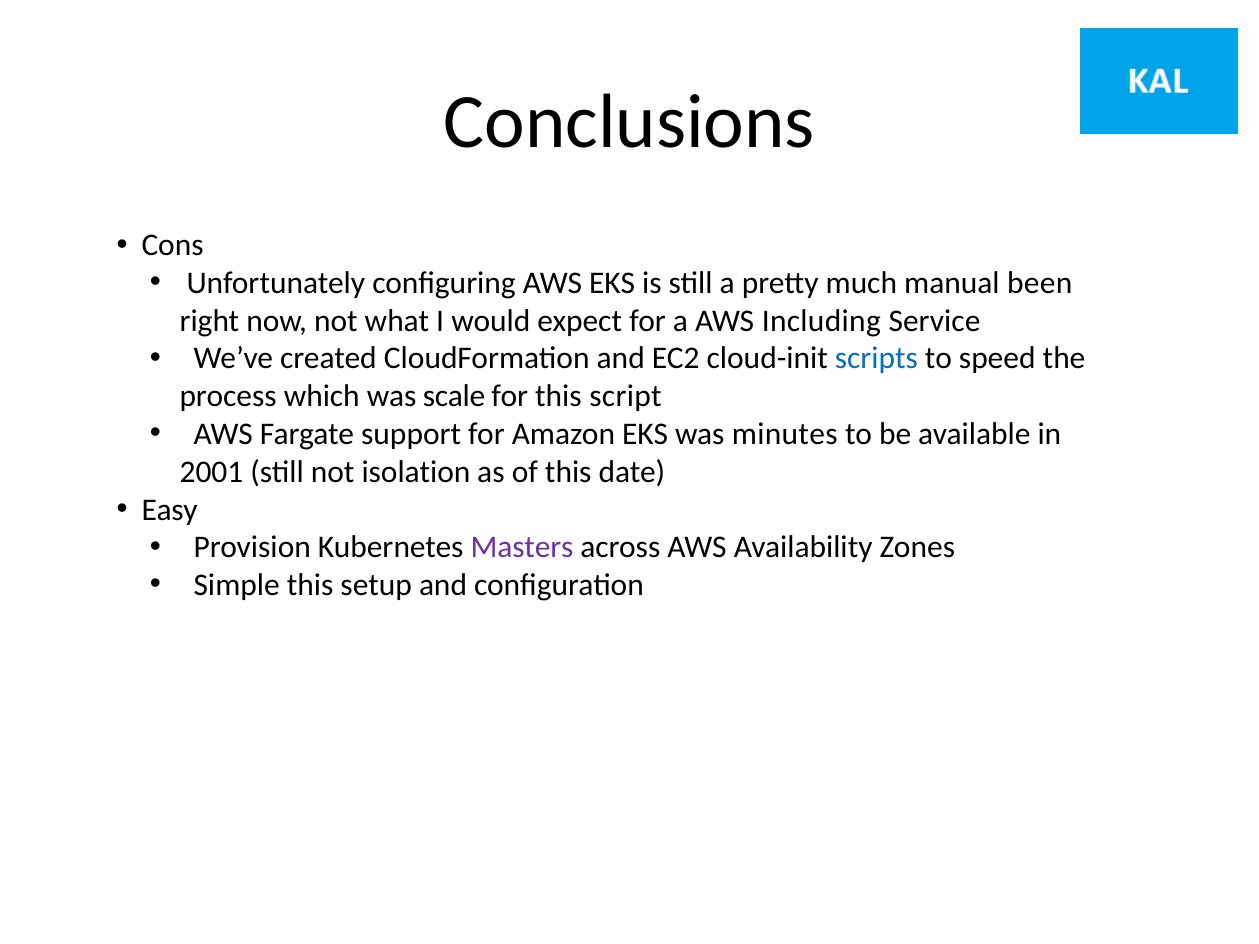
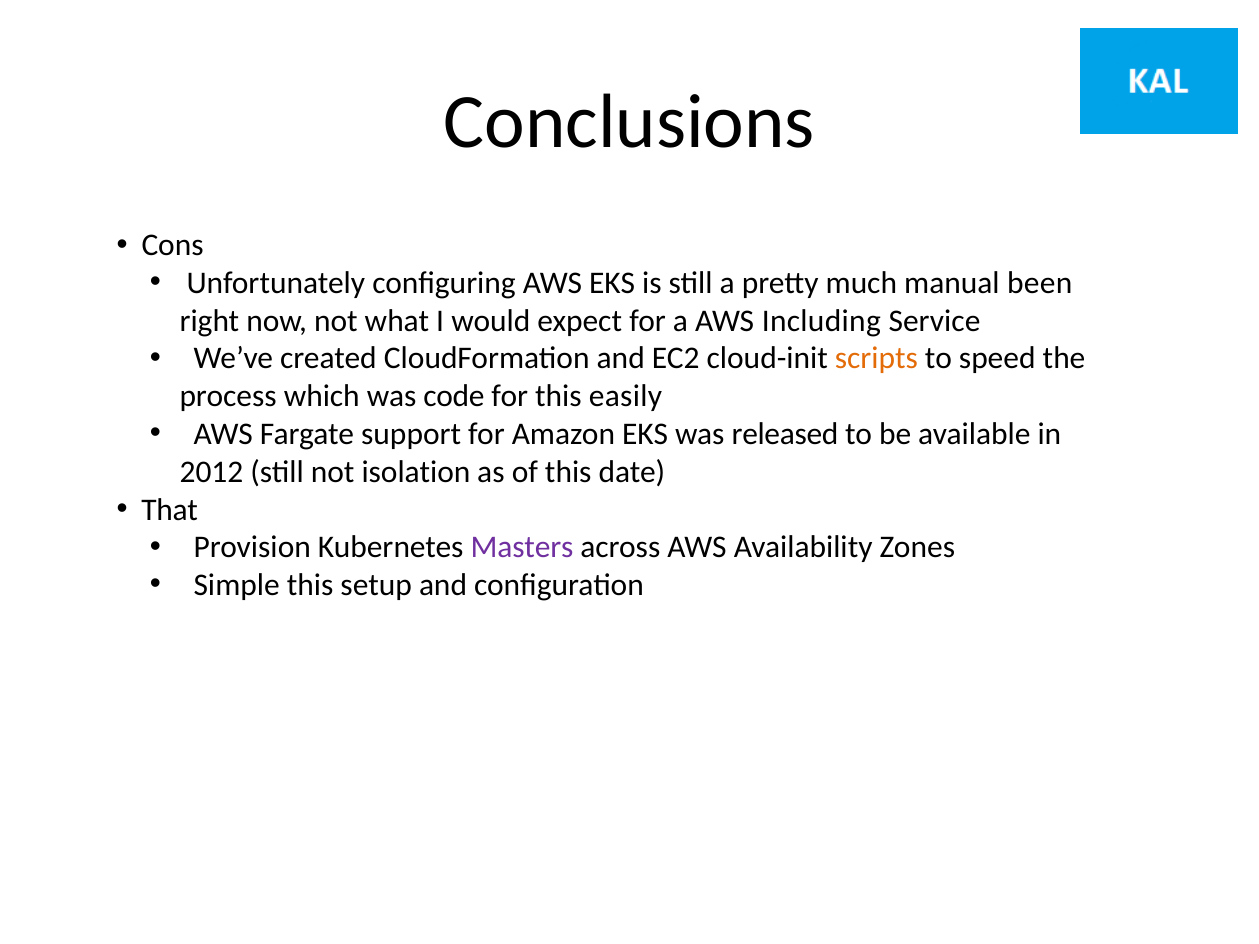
scripts colour: blue -> orange
scale: scale -> code
script: script -> easily
minutes: minutes -> released
2001: 2001 -> 2012
Easy: Easy -> That
